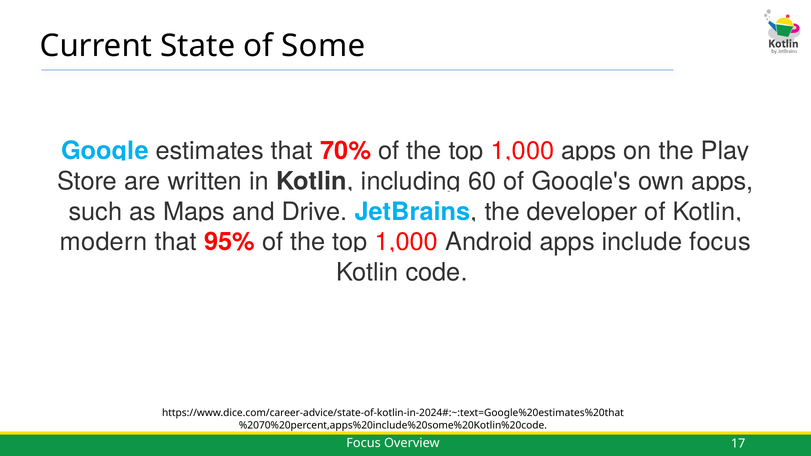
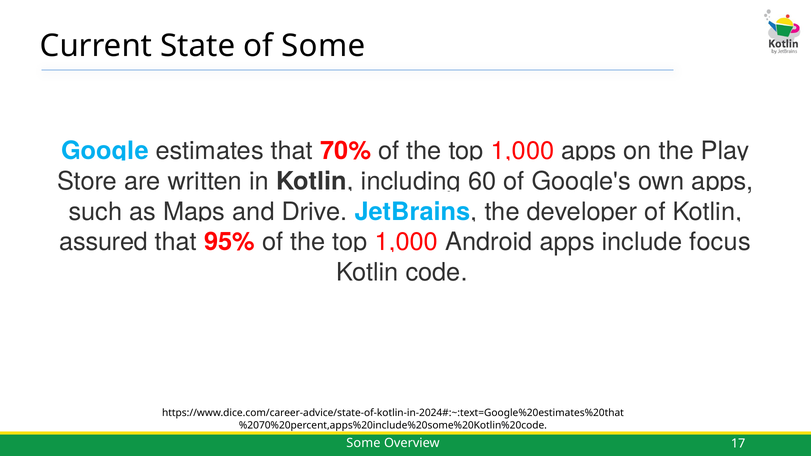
modern: modern -> assured
Focus at (364, 443): Focus -> Some
